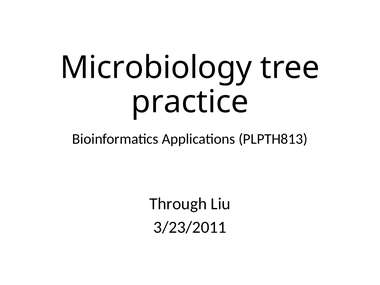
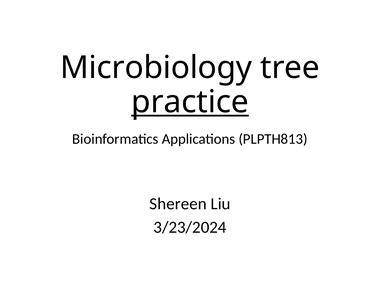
practice underline: none -> present
Through: Through -> Shereen
3/23/2011: 3/23/2011 -> 3/23/2024
